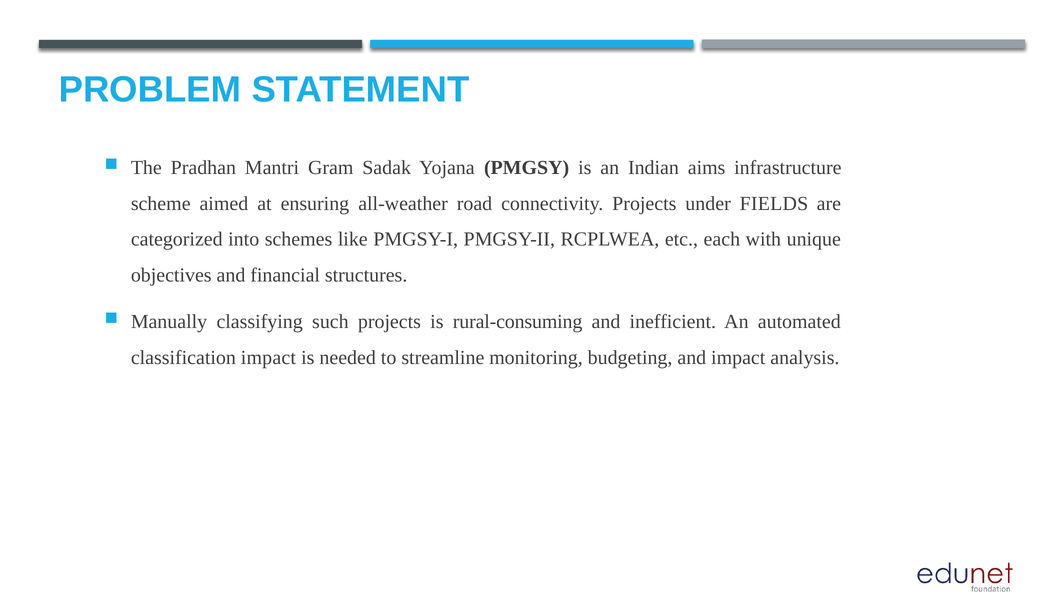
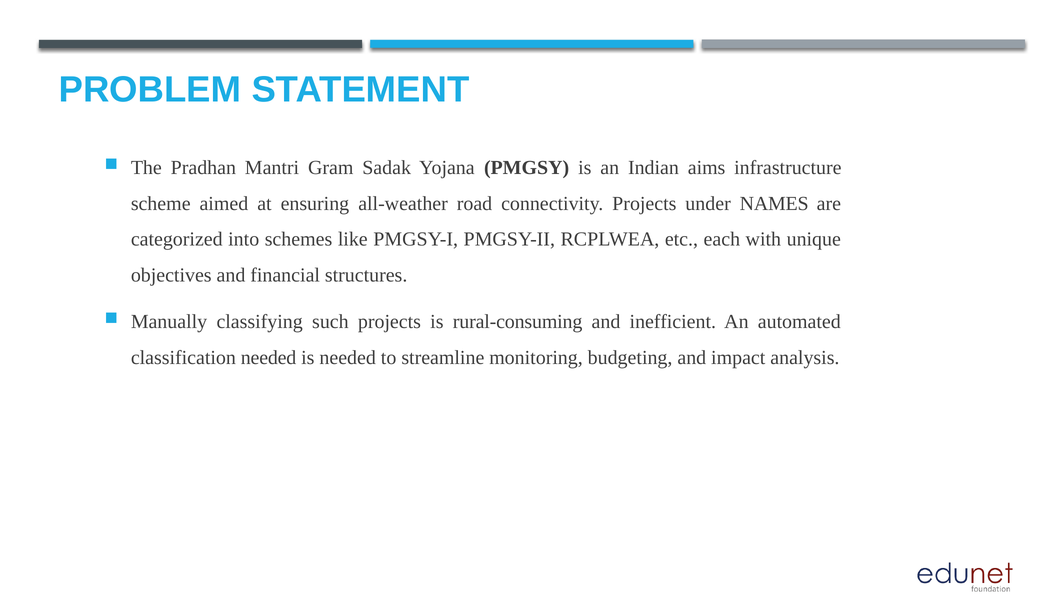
FIELDS: FIELDS -> NAMES
classification impact: impact -> needed
